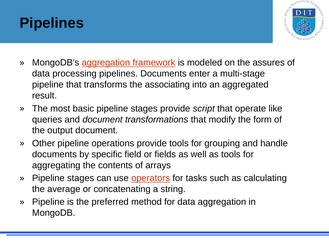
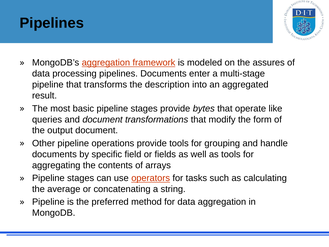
associating: associating -> description
script: script -> bytes
